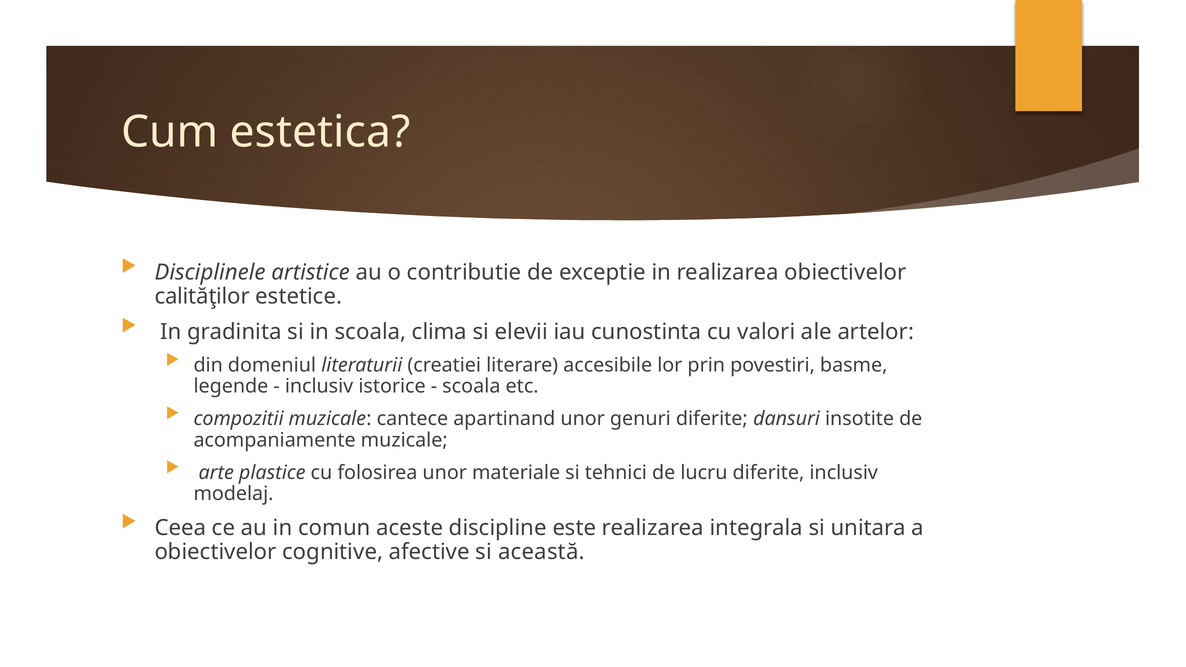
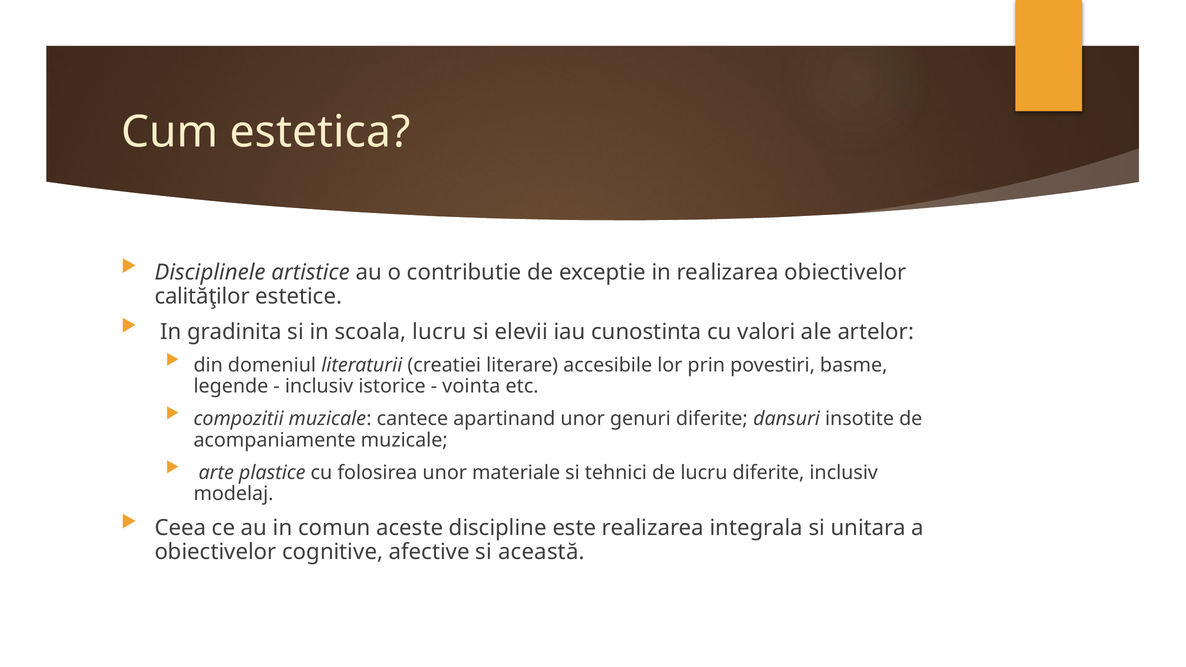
scoala clima: clima -> lucru
scoala at (471, 387): scoala -> vointa
